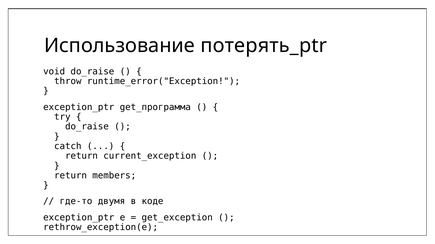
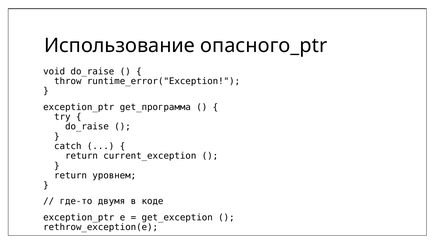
потерять_ptr: потерять_ptr -> опасного_ptr
members: members -> уровнем
